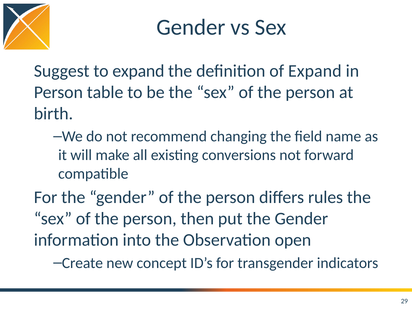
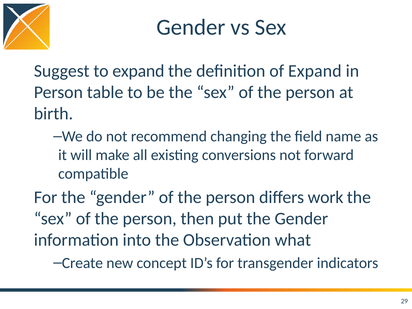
rules: rules -> work
open: open -> what
